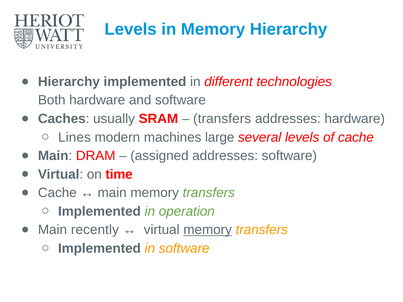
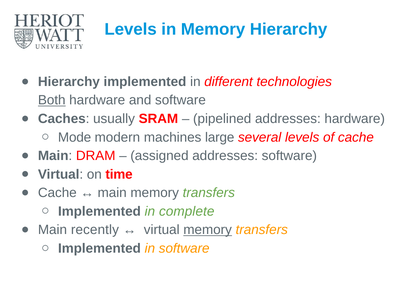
Both underline: none -> present
transfers at (222, 119): transfers -> pipelined
Lines: Lines -> Mode
operation: operation -> complete
